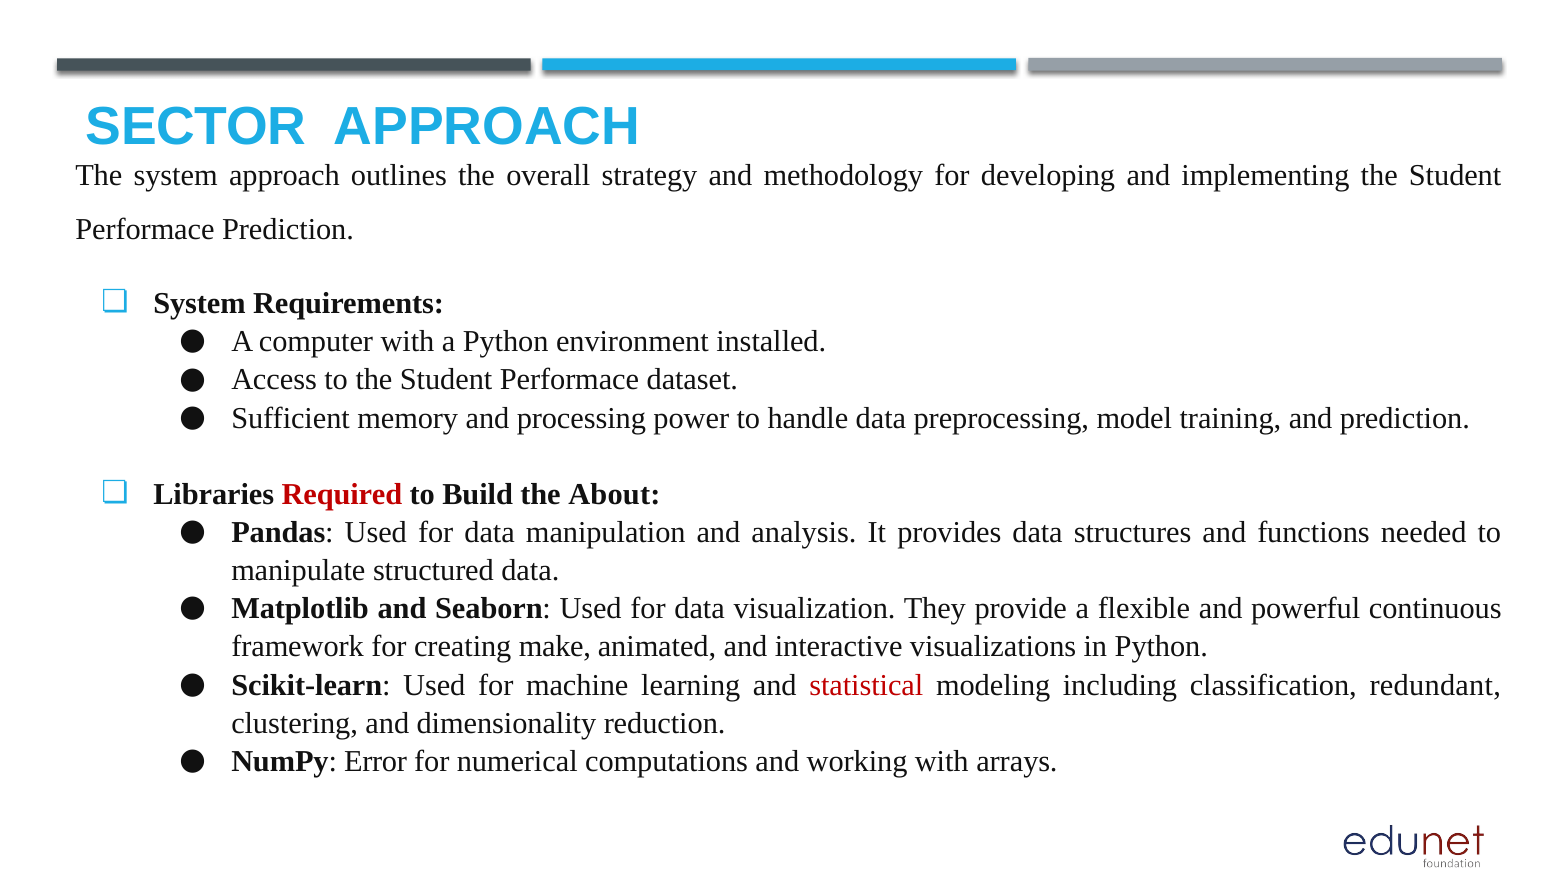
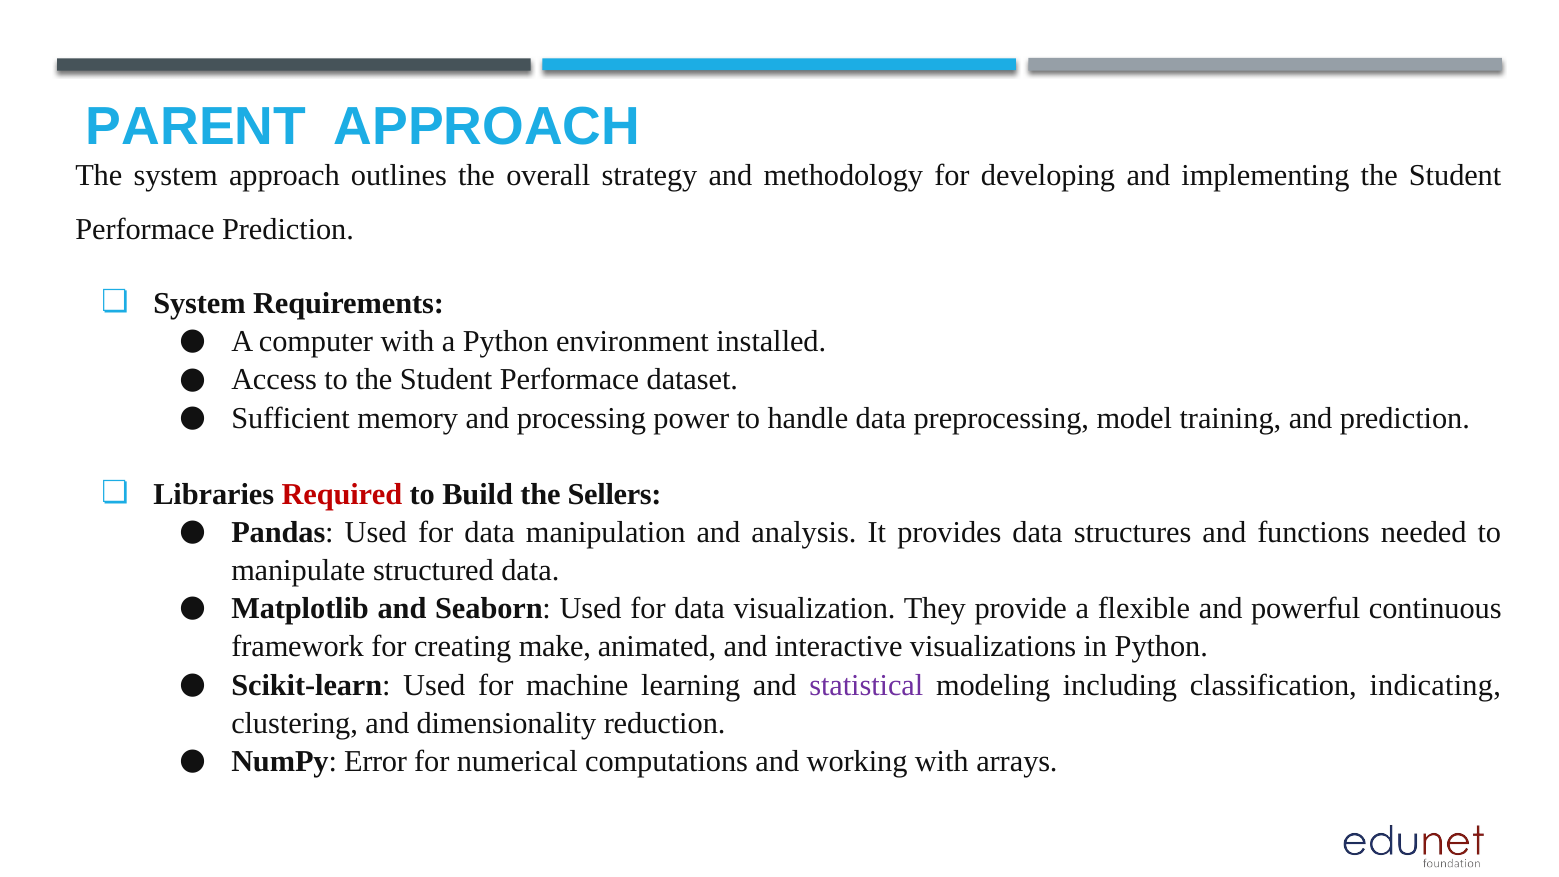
SECTOR: SECTOR -> PARENT
About: About -> Sellers
statistical colour: red -> purple
redundant: redundant -> indicating
